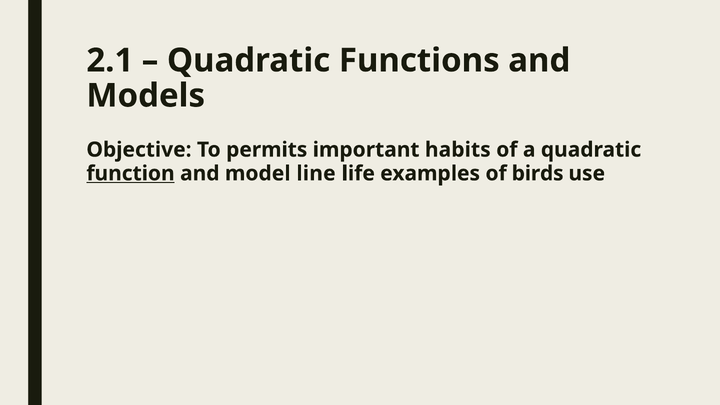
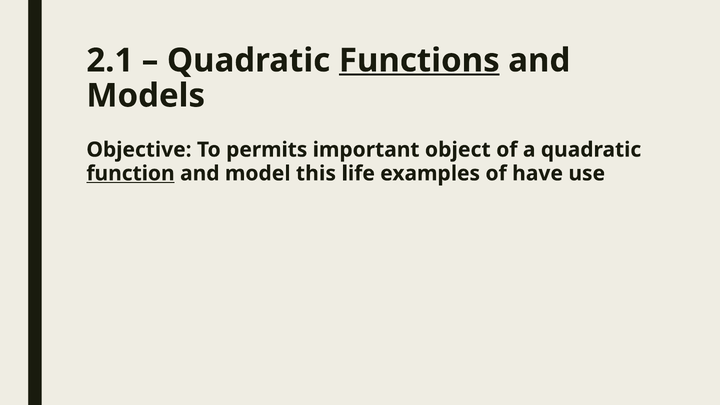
Functions underline: none -> present
habits: habits -> object
line: line -> this
birds: birds -> have
